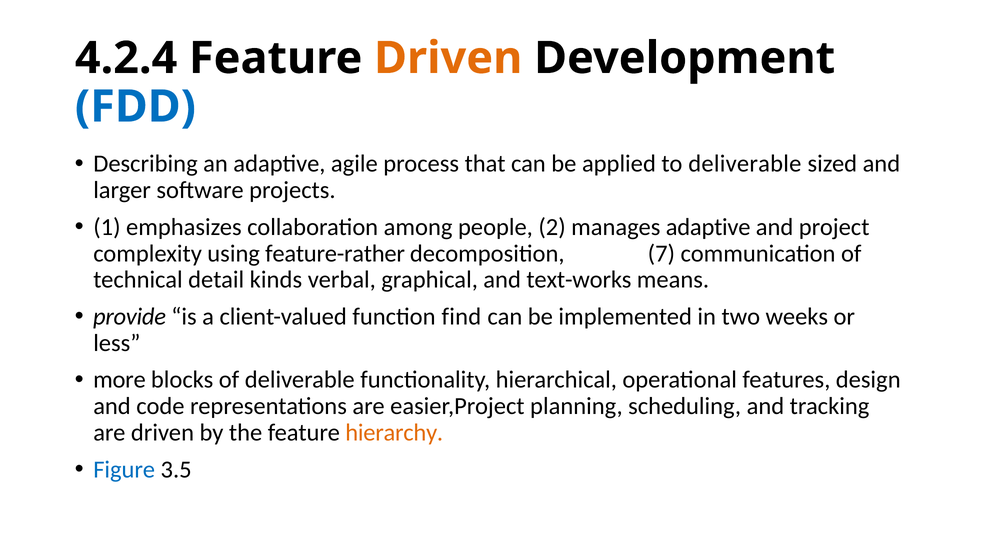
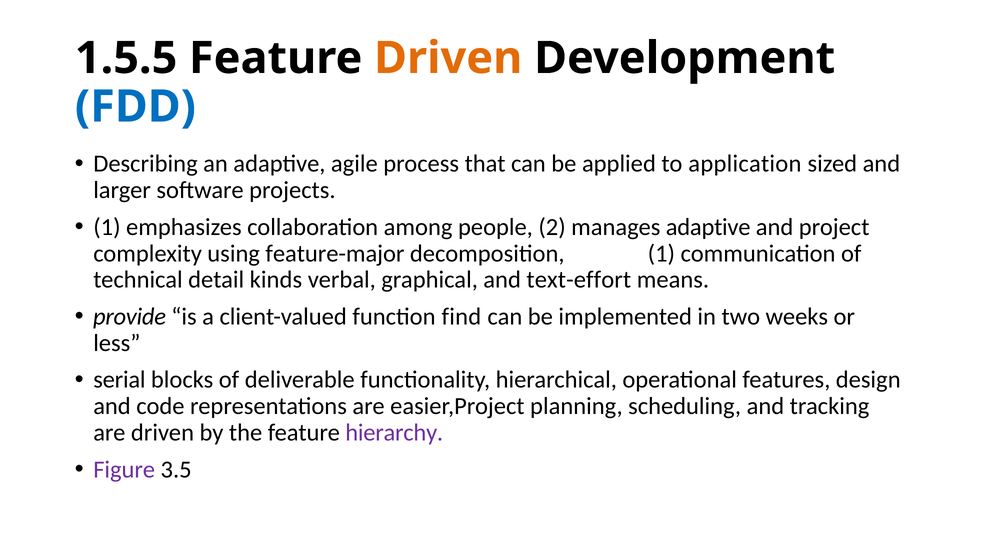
4.2.4: 4.2.4 -> 1.5.5
to deliverable: deliverable -> application
feature-rather: feature-rather -> feature-major
decomposition 7: 7 -> 1
text-works: text-works -> text-effort
more: more -> serial
hierarchy colour: orange -> purple
Figure colour: blue -> purple
